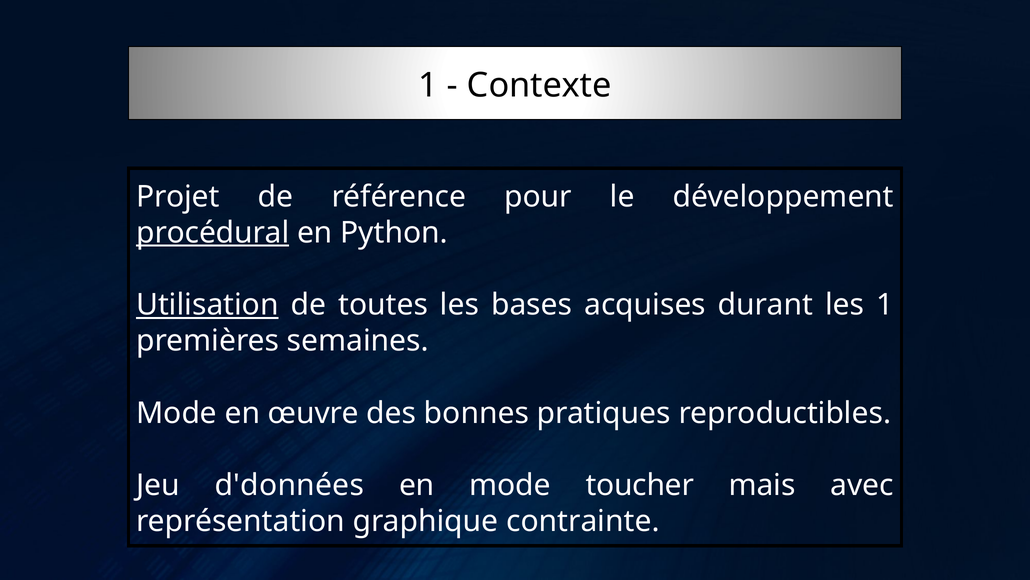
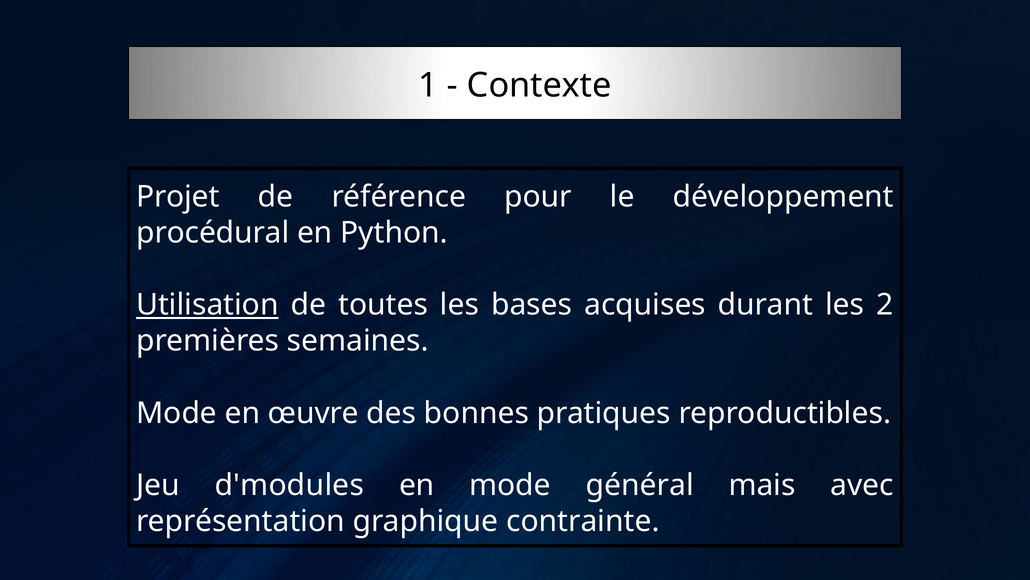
procédural underline: present -> none
les 1: 1 -> 2
d'données: d'données -> d'modules
toucher: toucher -> général
